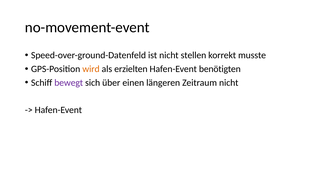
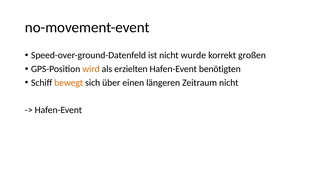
stellen: stellen -> wurde
musste: musste -> großen
bewegt colour: purple -> orange
